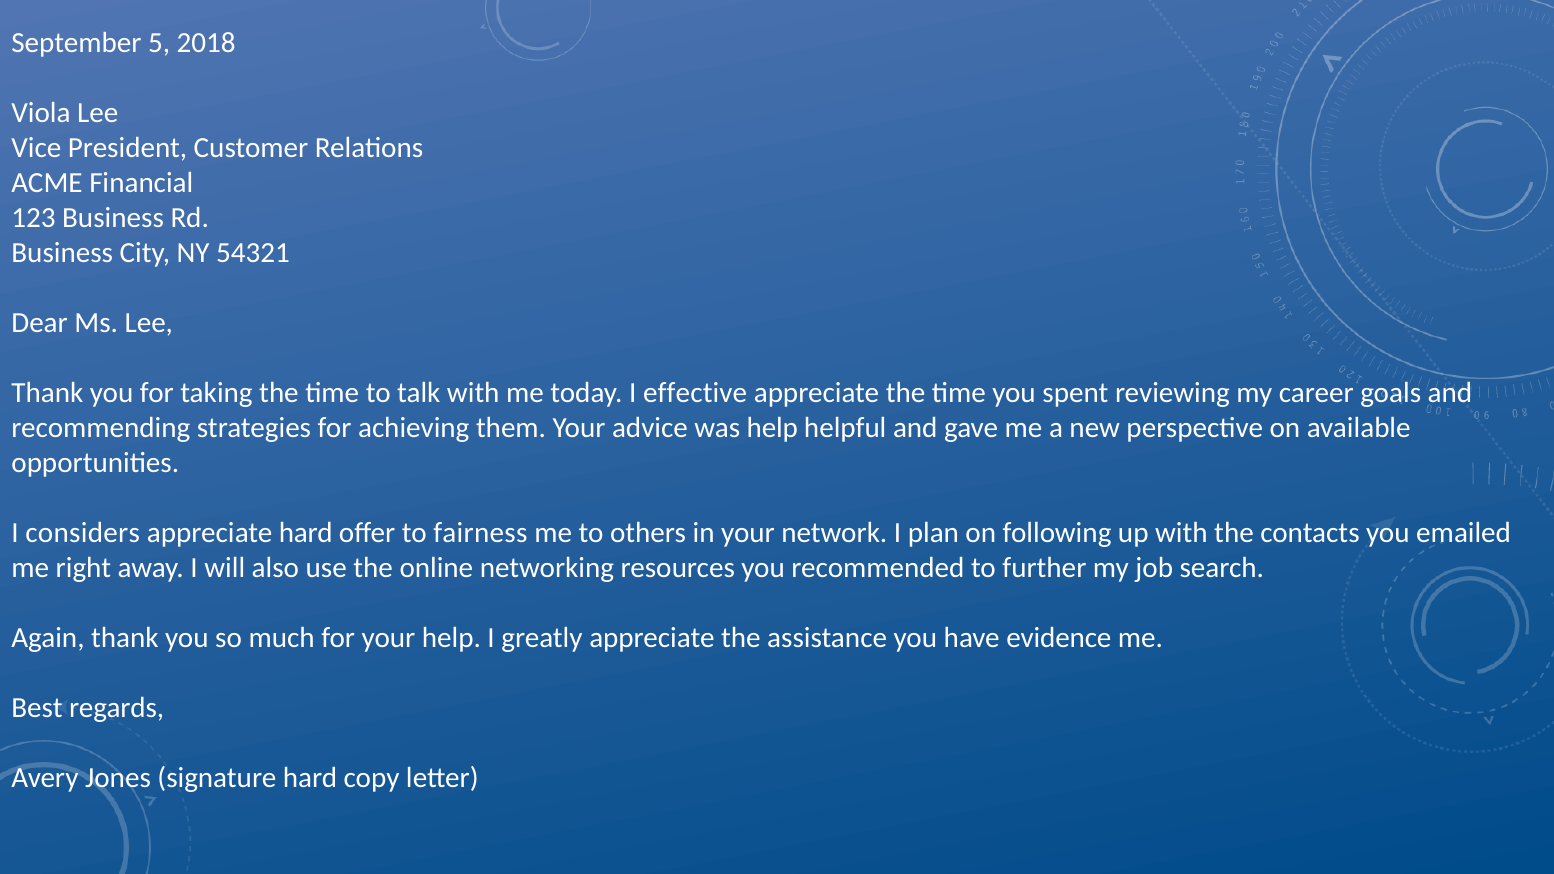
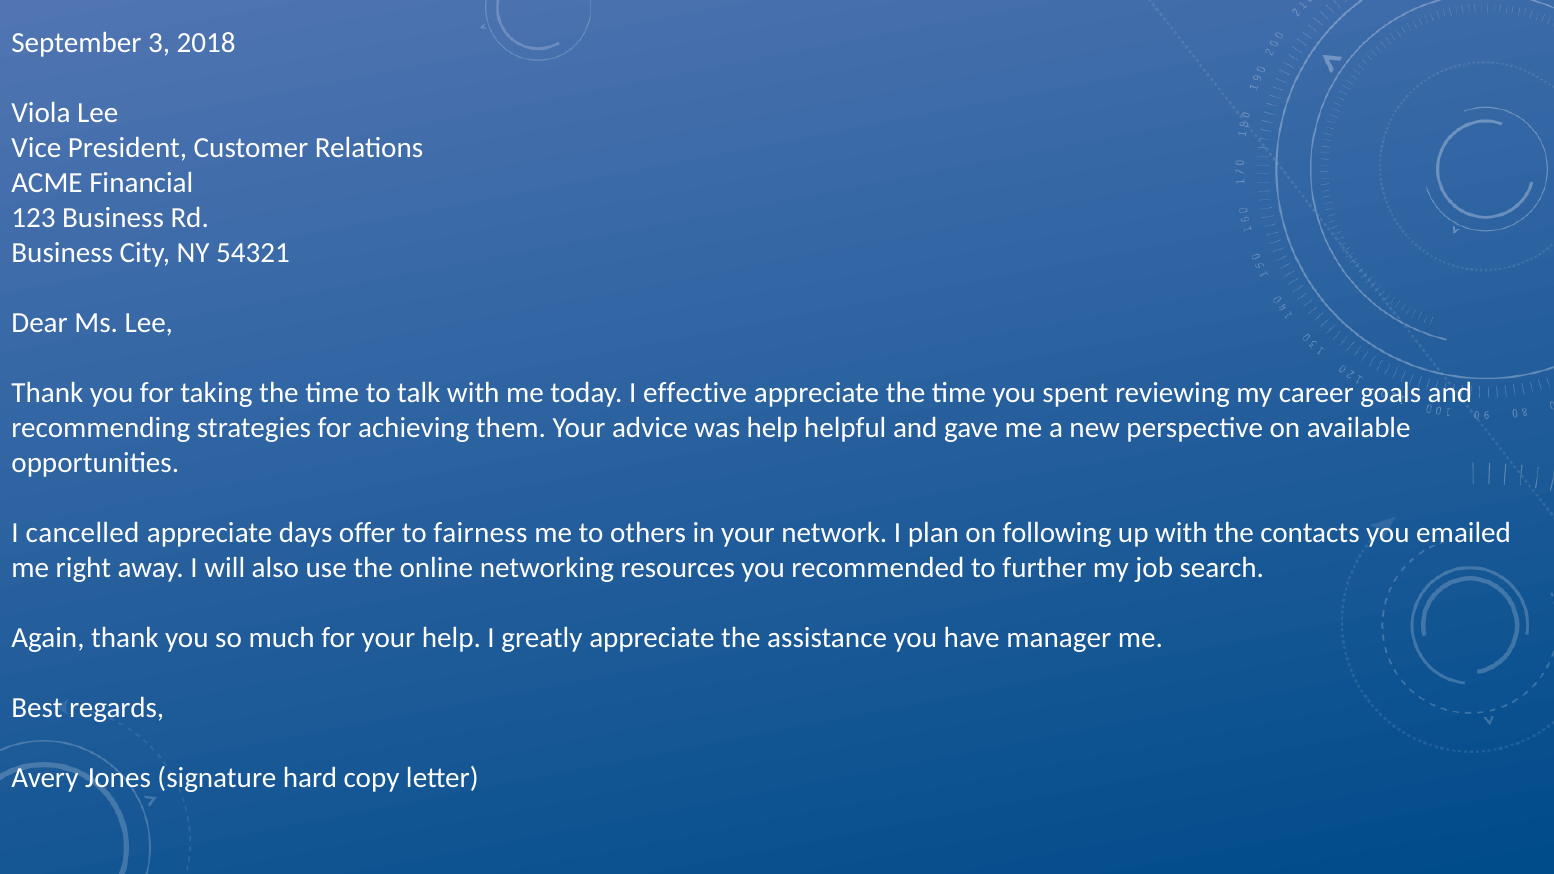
5: 5 -> 3
considers: considers -> cancelled
appreciate hard: hard -> days
evidence: evidence -> manager
